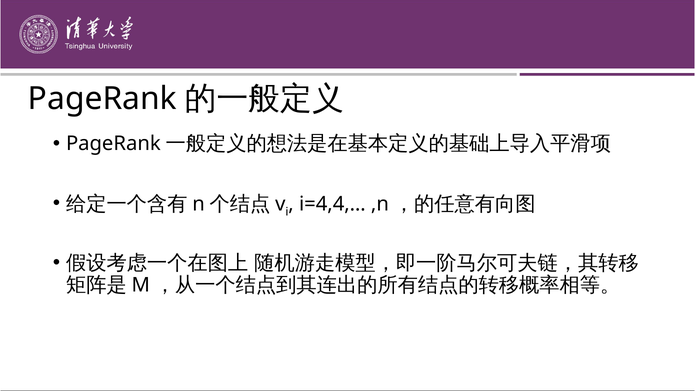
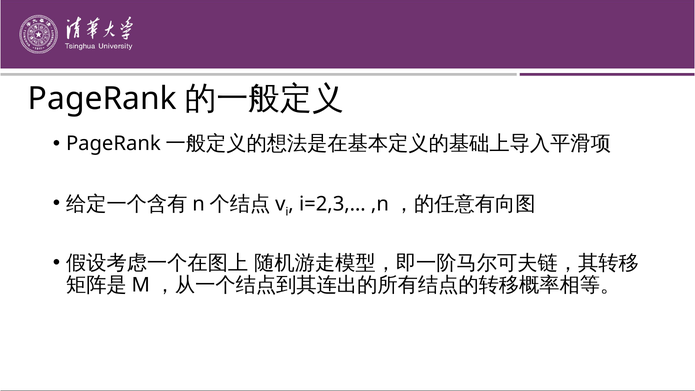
i=4,4,…: i=4,4,… -> i=2,3,…
